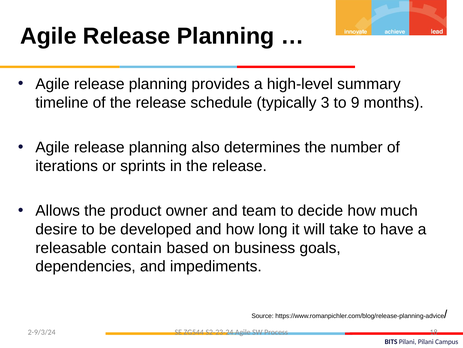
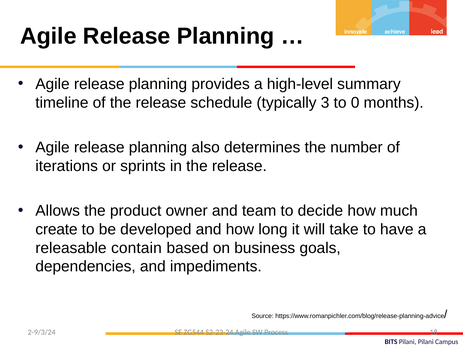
9: 9 -> 0
desire: desire -> create
